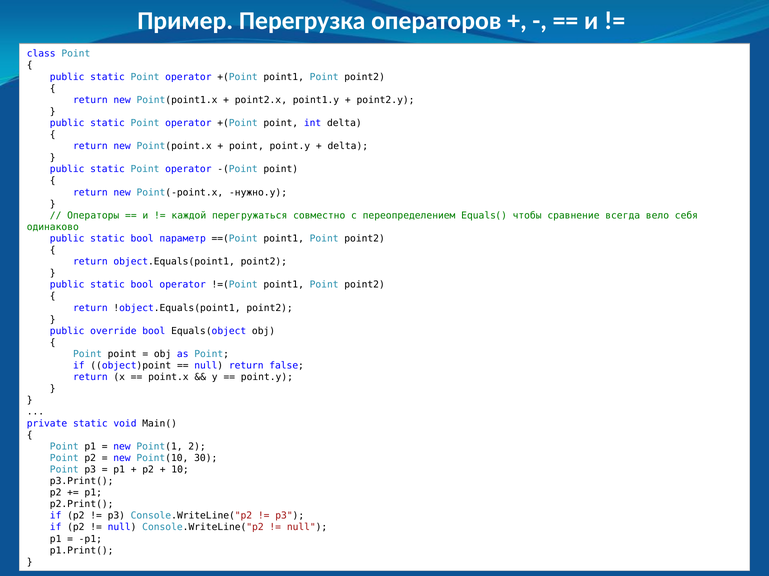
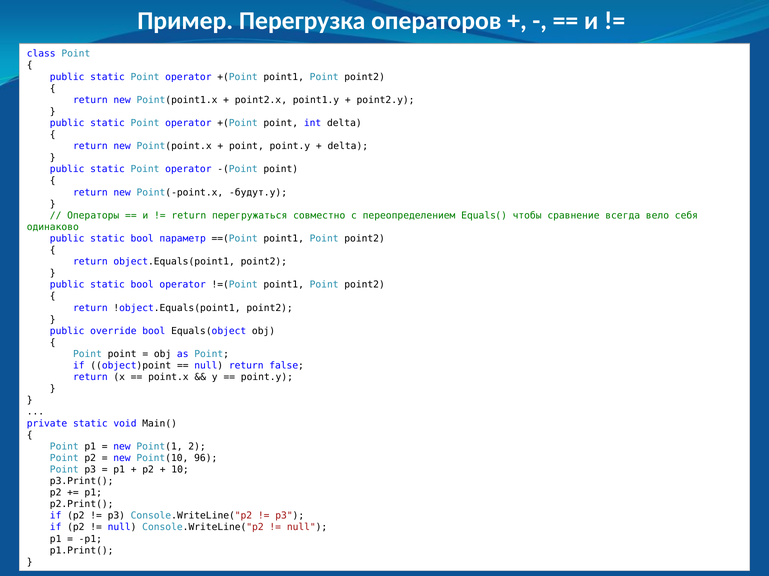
нужно.y: нужно.y -> будут.y
каждой at (189, 216): каждой -> return
30: 30 -> 96
